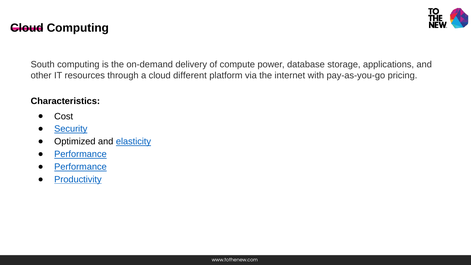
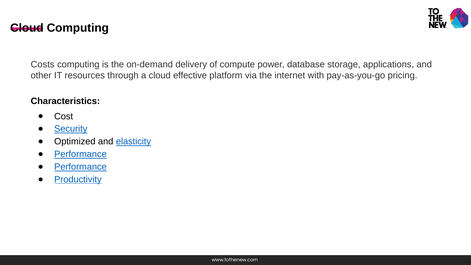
South: South -> Costs
different: different -> effective
